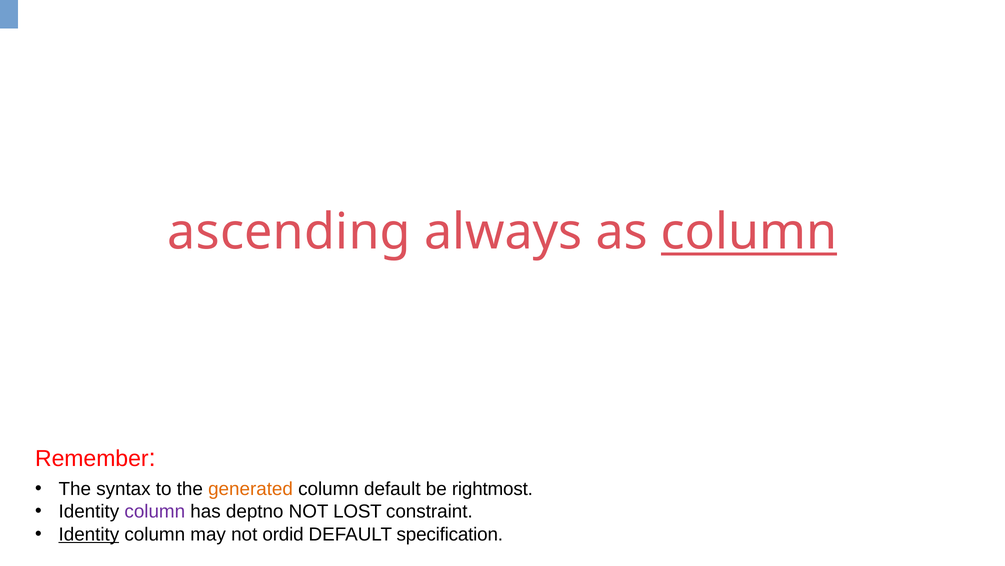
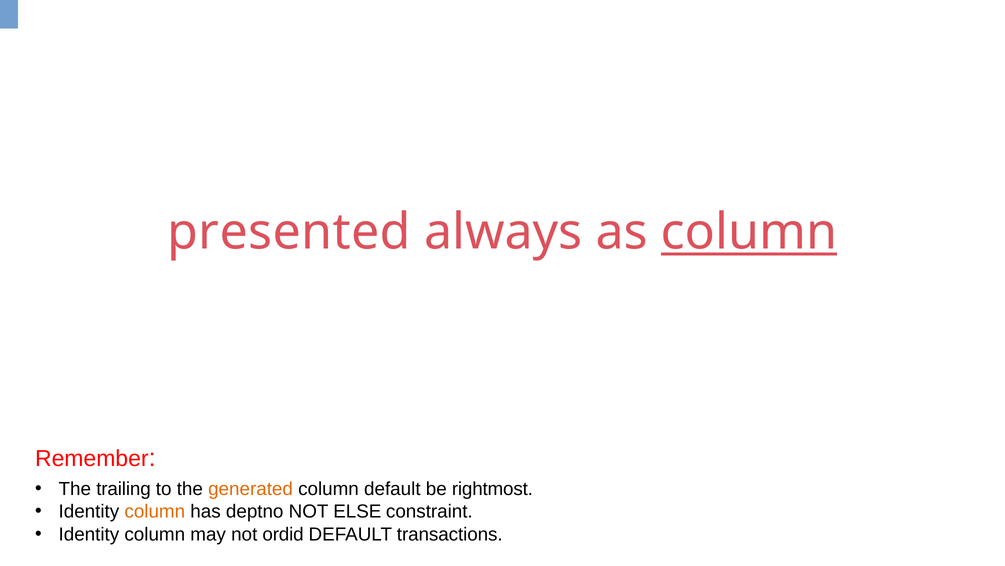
ascending: ascending -> presented
syntax: syntax -> trailing
column at (155, 511) colour: purple -> orange
LOST: LOST -> ELSE
Identity at (89, 534) underline: present -> none
specification: specification -> transactions
